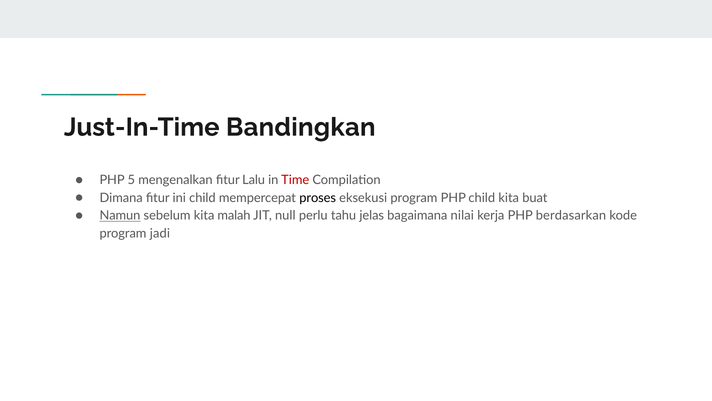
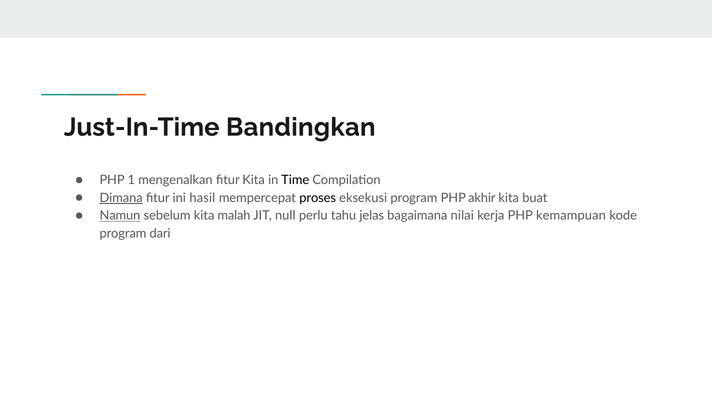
5: 5 -> 1
fitur Lalu: Lalu -> Kita
Time colour: red -> black
Dimana underline: none -> present
ini child: child -> hasil
PHP child: child -> akhir
berdasarkan: berdasarkan -> kemampuan
jadi: jadi -> dari
